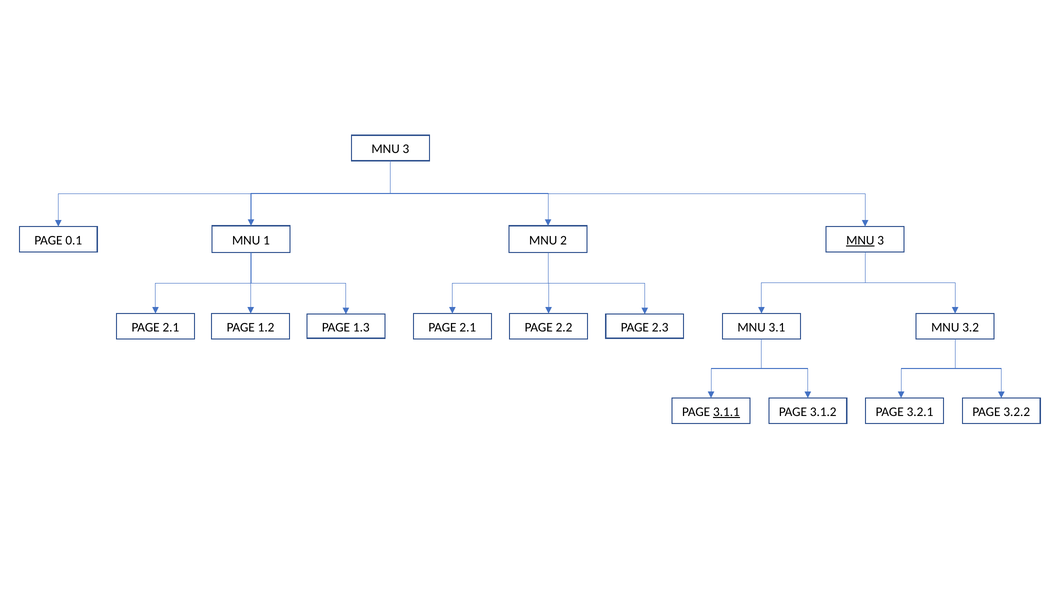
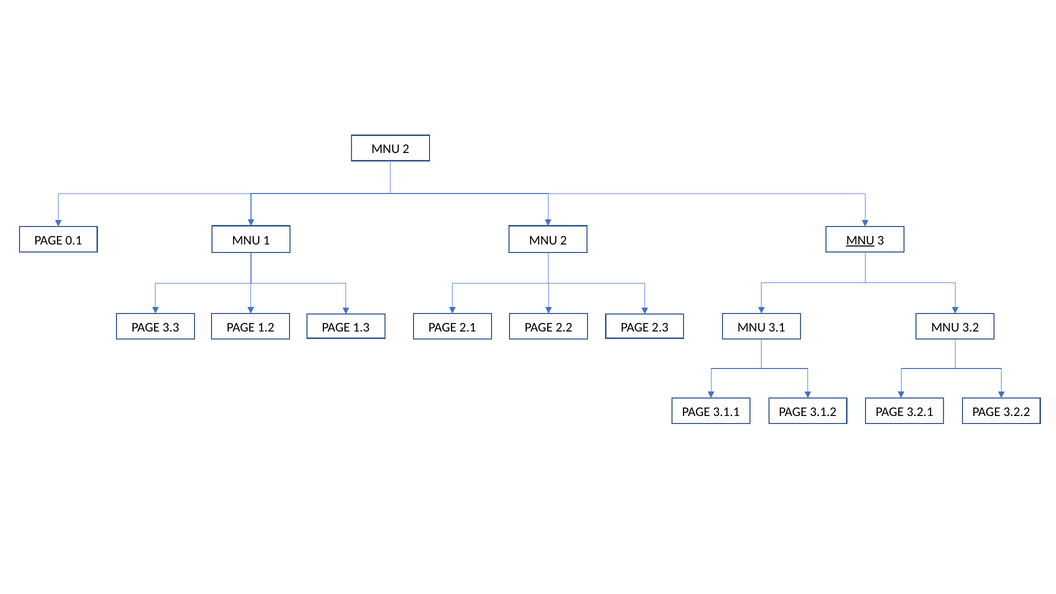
3 at (406, 149): 3 -> 2
2.1 at (171, 327): 2.1 -> 3.3
3.1.1 underline: present -> none
